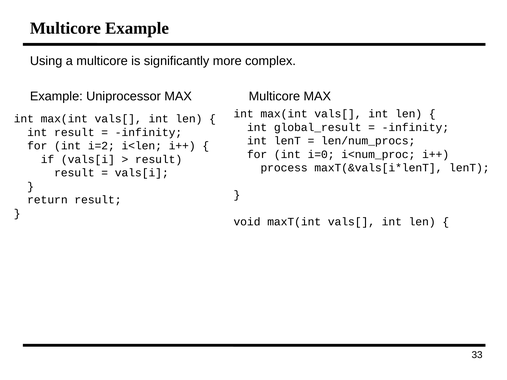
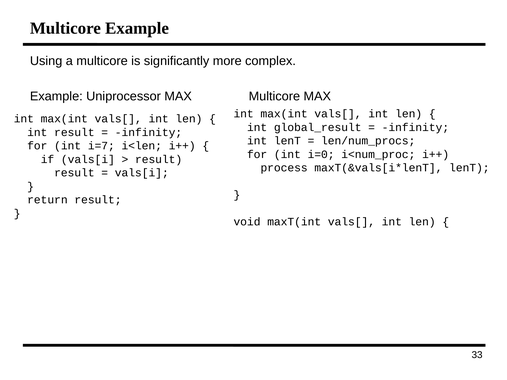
i=2: i=2 -> i=7
